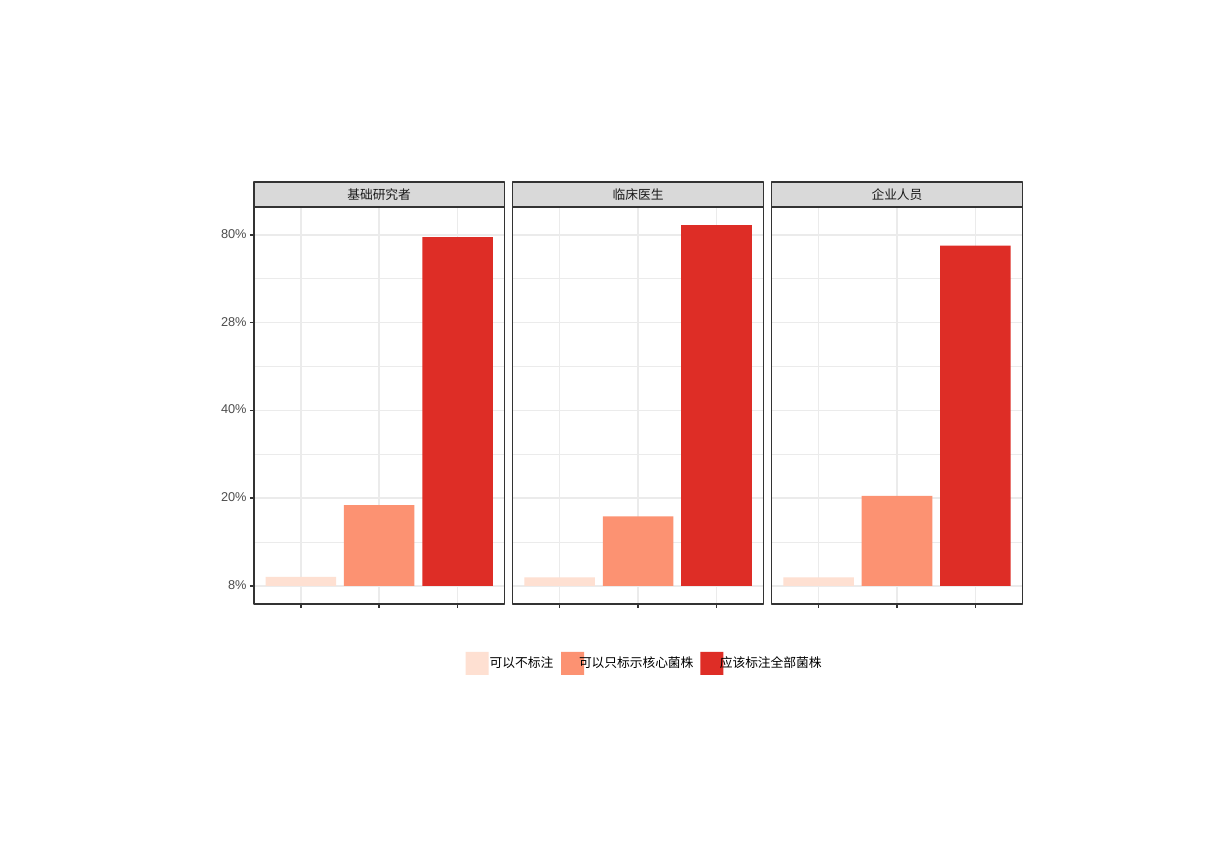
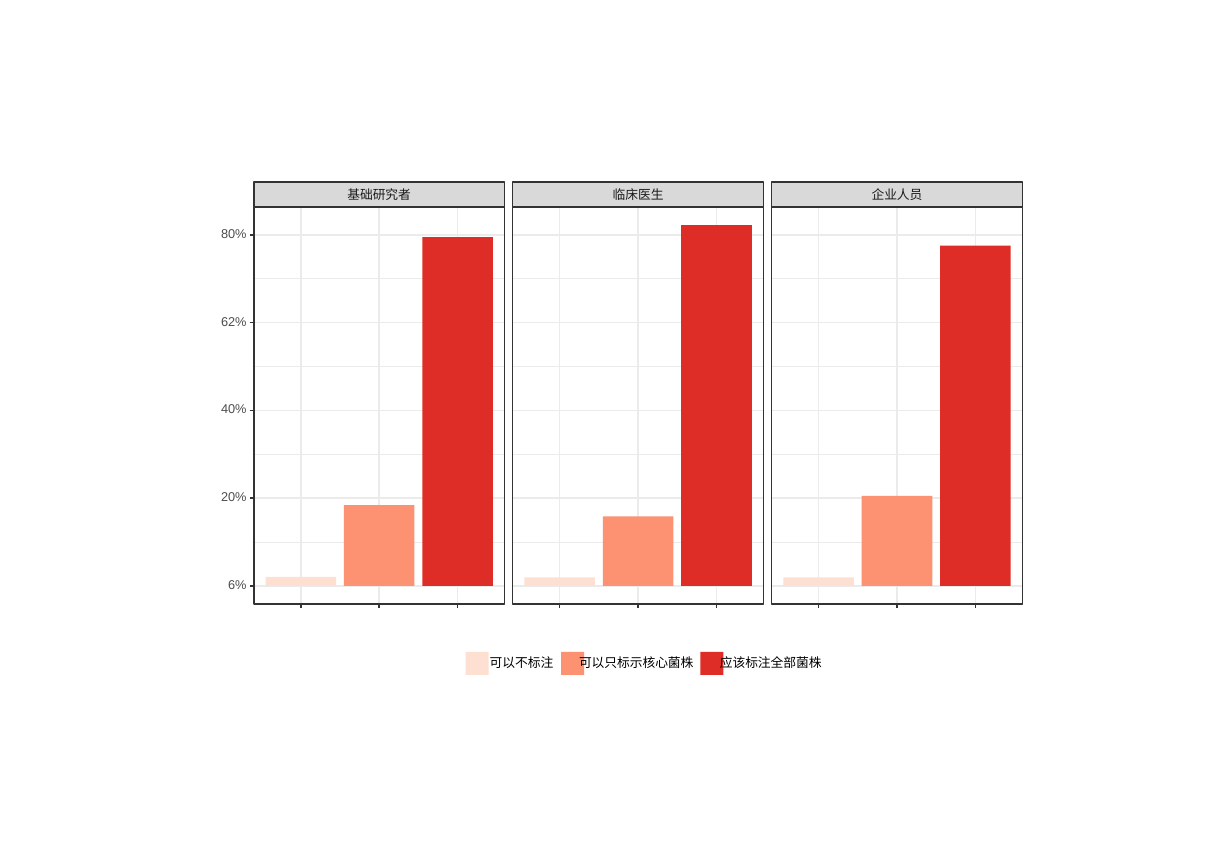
28%: 28% -> 62%
8%: 8% -> 6%
